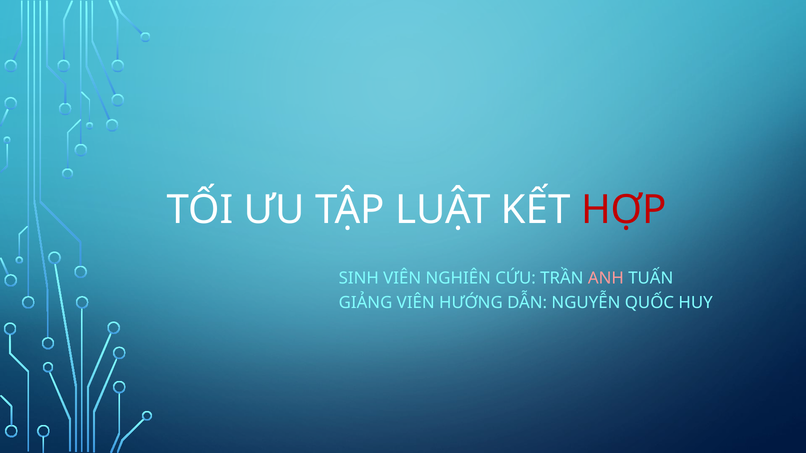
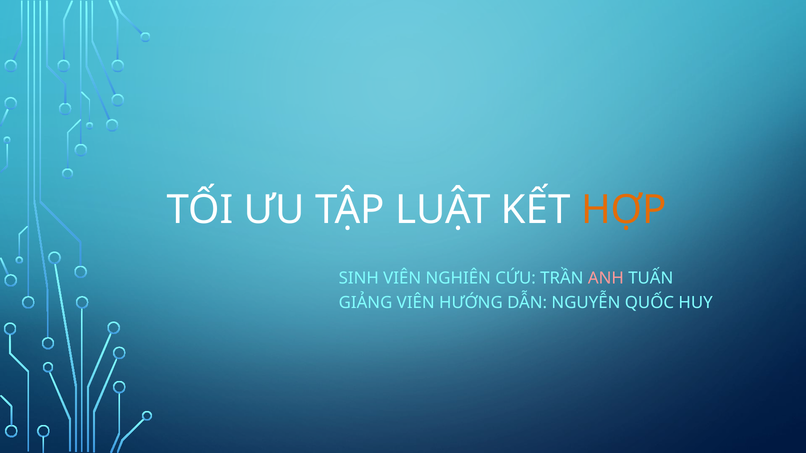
HỢP colour: red -> orange
